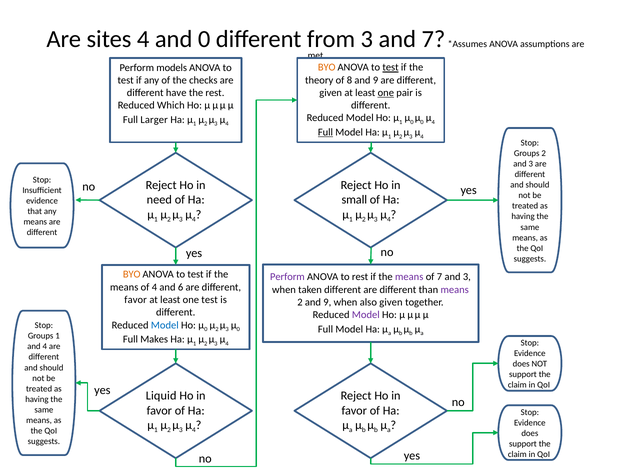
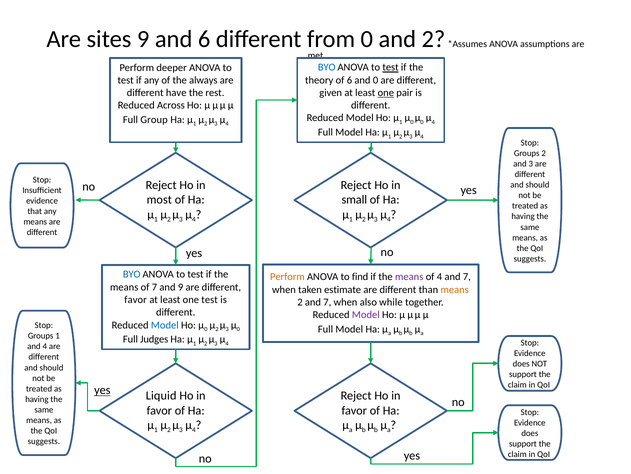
sites 4: 4 -> 9
and 0: 0 -> 6
from 3: 3 -> 0
and 7: 7 -> 2
BYO at (327, 67) colour: orange -> blue
models: models -> deeper
of 8: 8 -> 6
9 at (376, 80): 9 -> 0
checks: checks -> always
Which: Which -> Across
Larger: Larger -> Group
Full at (325, 132) underline: present -> none
need: need -> most
BYO at (132, 274) colour: orange -> blue
Perform at (287, 277) colour: purple -> orange
to rest: rest -> find
of 7: 7 -> 4
3 at (467, 277): 3 -> 7
of 4: 4 -> 7
and 6: 6 -> 9
taken different: different -> estimate
means at (455, 289) colour: purple -> orange
2 and 9: 9 -> 7
also given: given -> while
Makes: Makes -> Judges
yes at (102, 390) underline: none -> present
